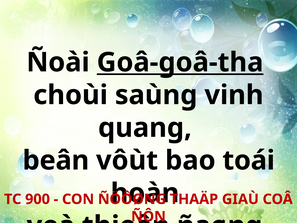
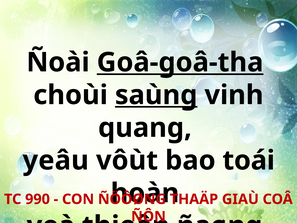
saùng underline: none -> present
beân: beân -> yeâu
900: 900 -> 990
